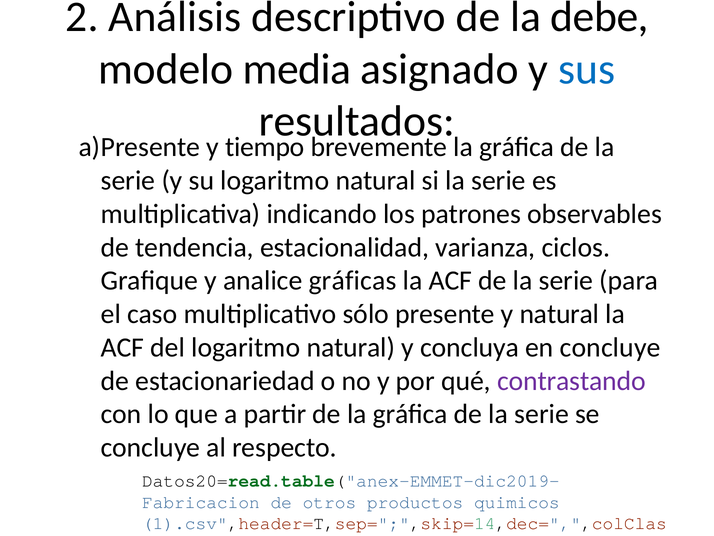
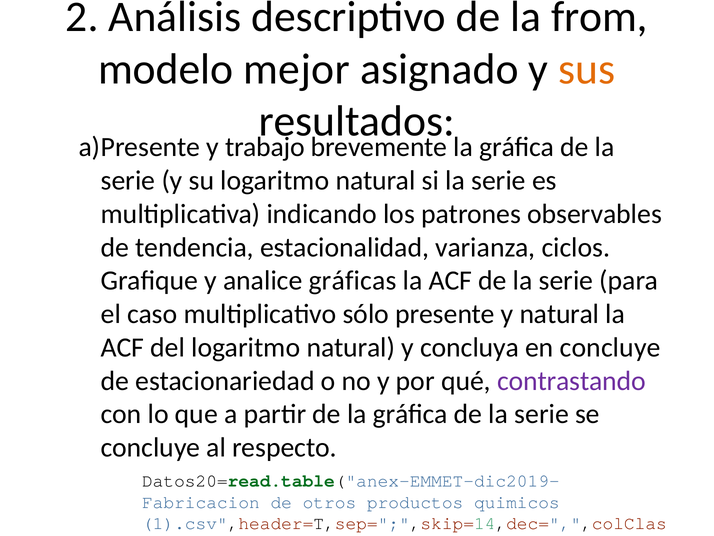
debe: debe -> from
media: media -> mejor
sus colour: blue -> orange
tiempo: tiempo -> trabajo
